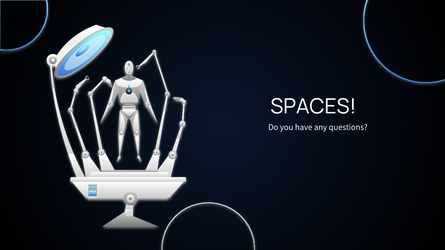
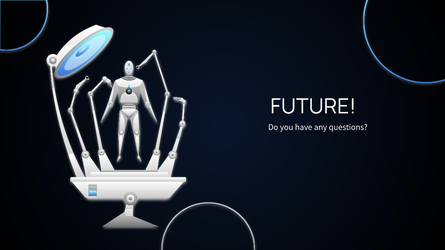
SPACES: SPACES -> FUTURE
